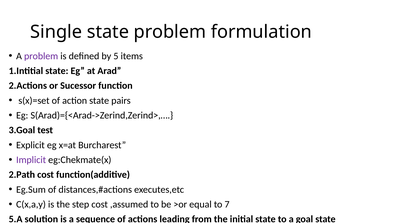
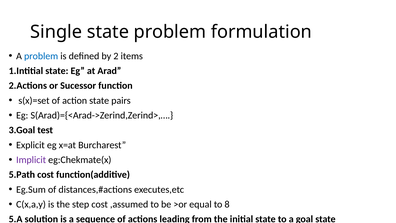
problem at (41, 56) colour: purple -> blue
5: 5 -> 2
2.Path: 2.Path -> 5.Path
7: 7 -> 8
